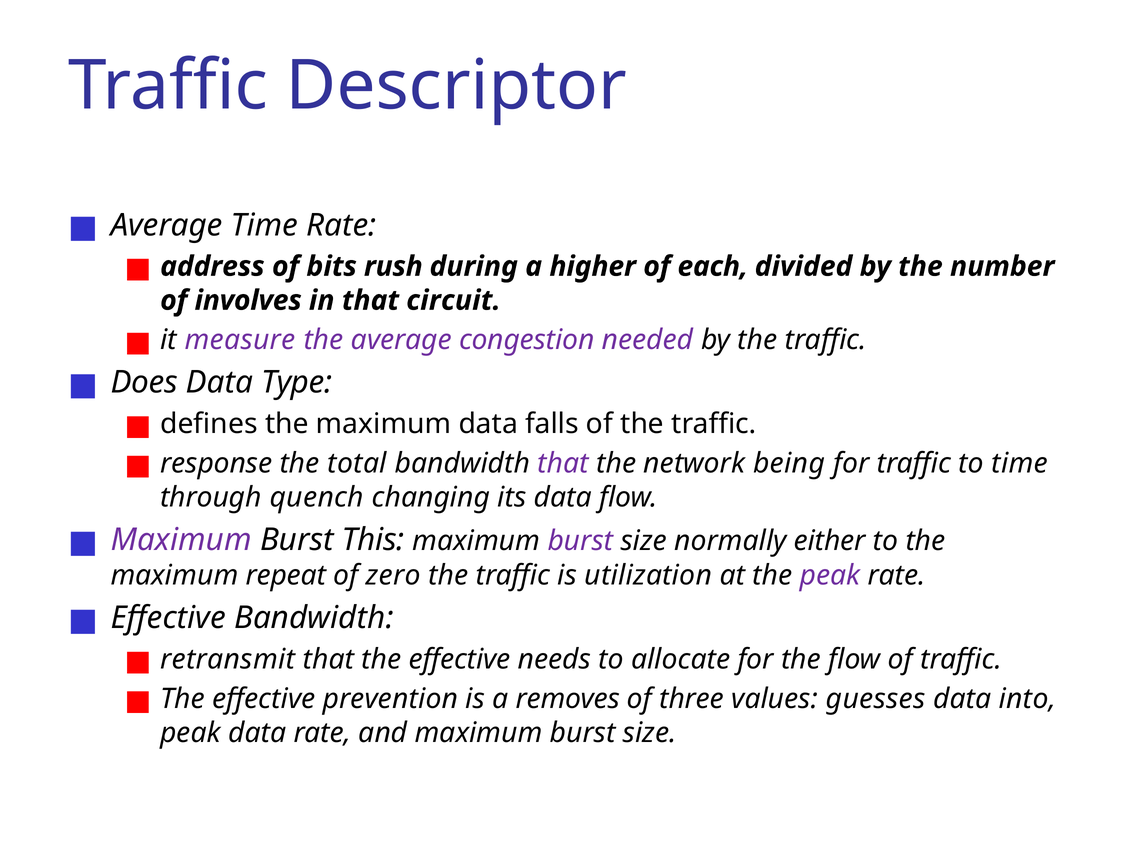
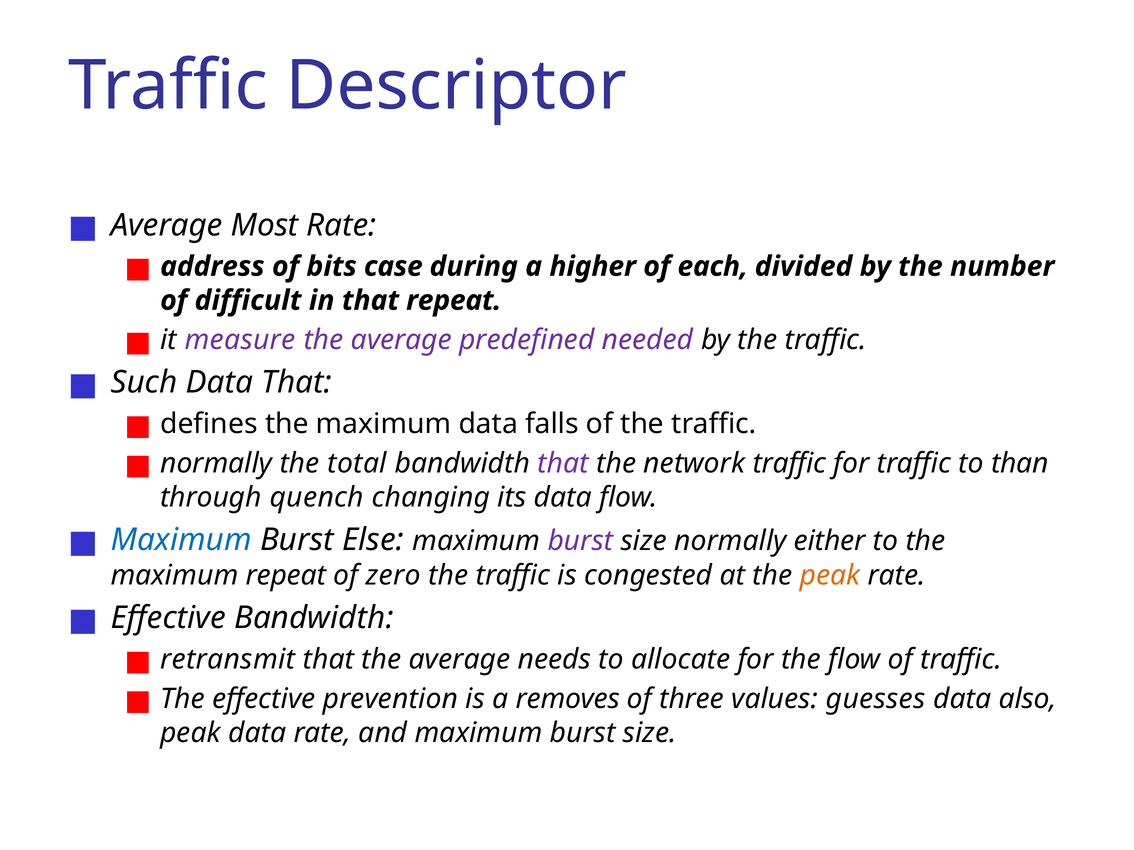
Average Time: Time -> Most
rush: rush -> case
involves: involves -> difficult
that circuit: circuit -> repeat
congestion: congestion -> predefined
Does: Does -> Such
Data Type: Type -> That
response at (216, 464): response -> normally
network being: being -> traffic
to time: time -> than
Maximum at (181, 540) colour: purple -> blue
This: This -> Else
utilization: utilization -> congested
peak at (830, 576) colour: purple -> orange
that the effective: effective -> average
into: into -> also
